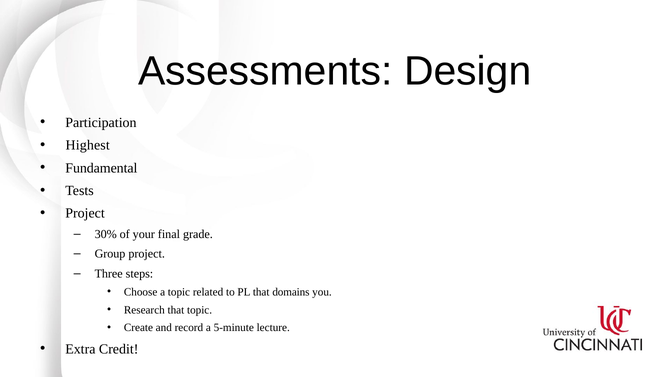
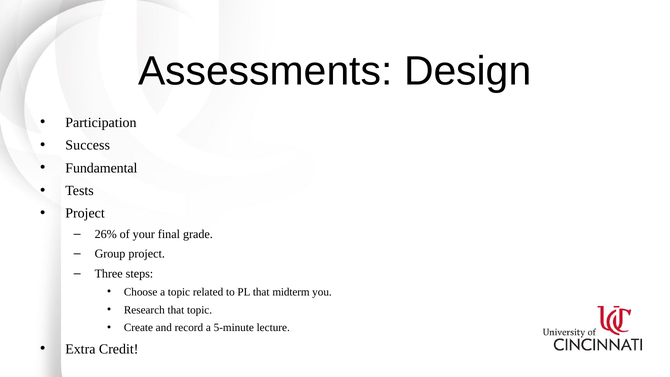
Highest: Highest -> Success
30%: 30% -> 26%
domains: domains -> midterm
